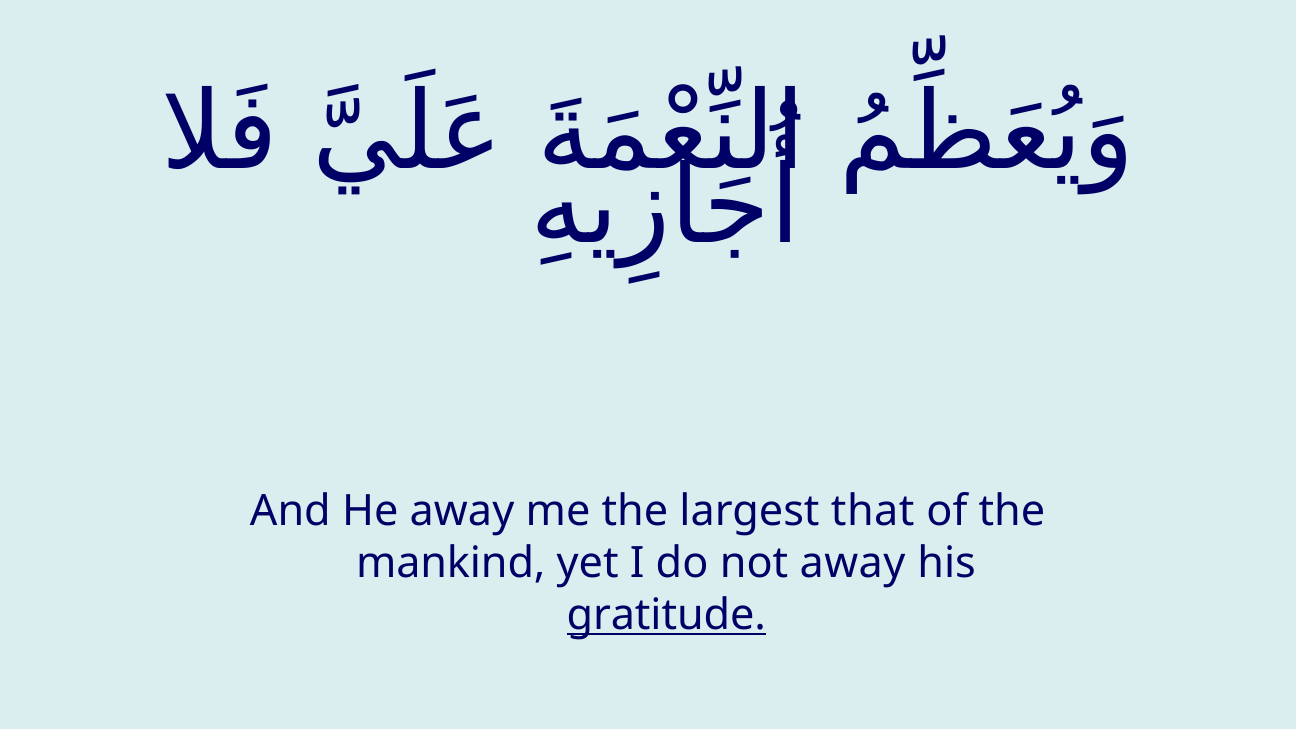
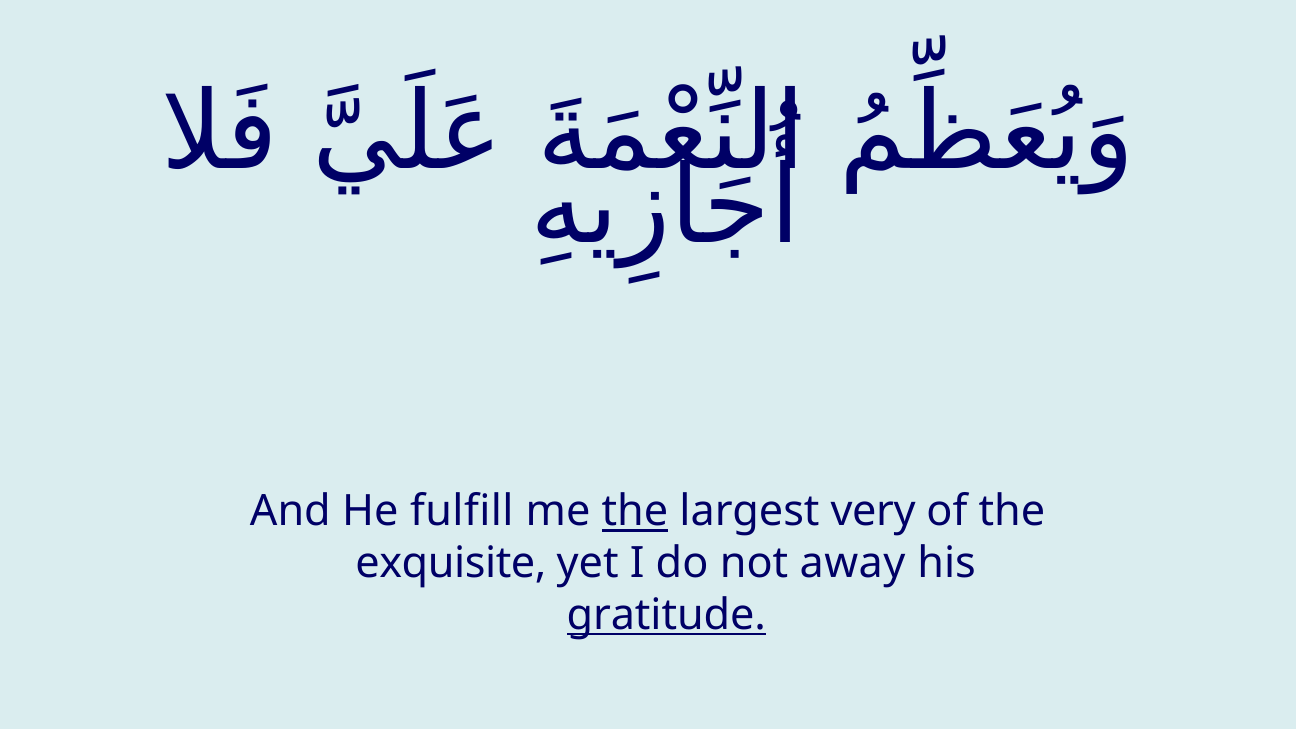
He away: away -> fulfill
the at (635, 512) underline: none -> present
that: that -> very
mankind: mankind -> exquisite
